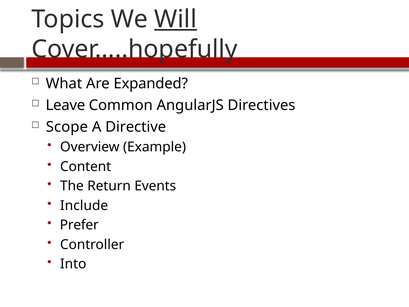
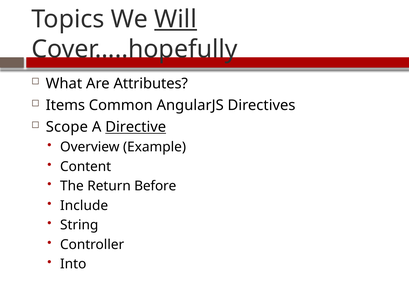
Expanded: Expanded -> Attributes
Leave: Leave -> Items
Directive underline: none -> present
Events: Events -> Before
Prefer: Prefer -> String
